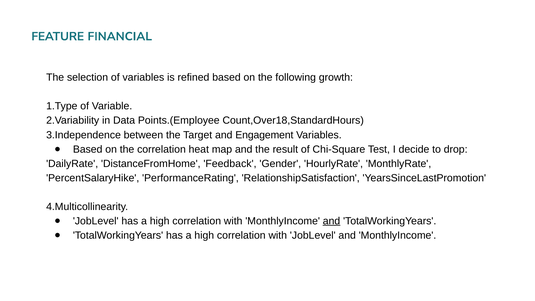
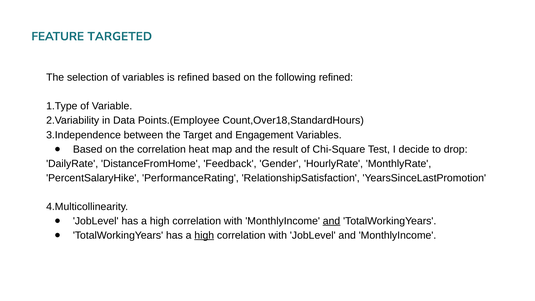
FINANCIAL: FINANCIAL -> TARGETED
following growth: growth -> refined
high at (204, 235) underline: none -> present
